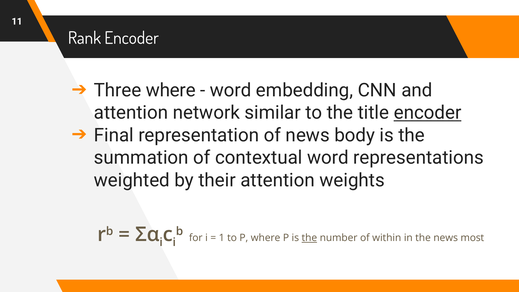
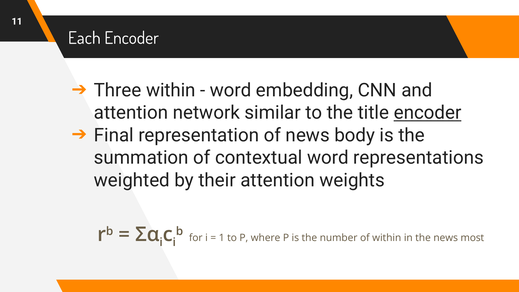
Rank: Rank -> Each
Three where: where -> within
the at (309, 238) underline: present -> none
